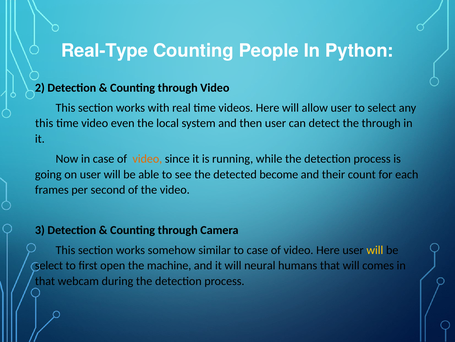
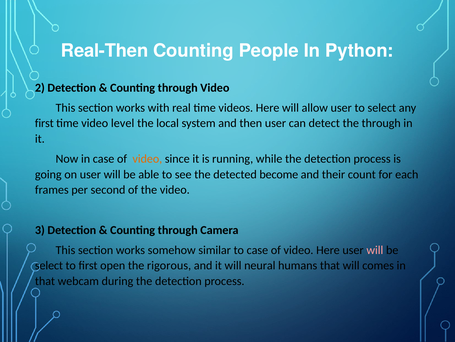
Real-Type: Real-Type -> Real-Then
this at (44, 123): this -> first
even: even -> level
will at (375, 250) colour: yellow -> pink
machine: machine -> rigorous
